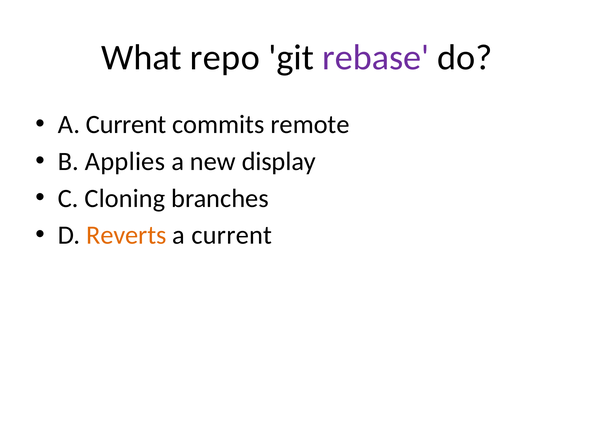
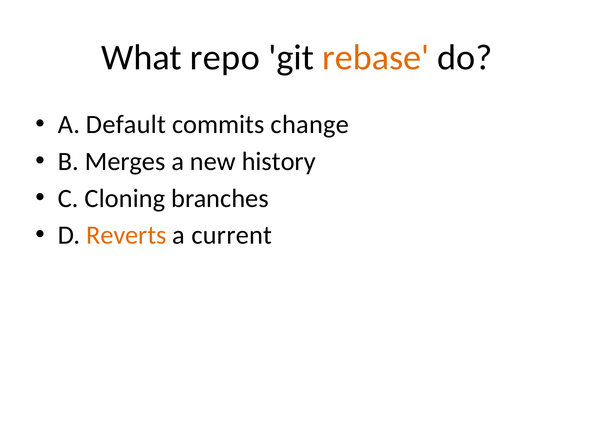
rebase colour: purple -> orange
Current at (126, 125): Current -> Default
remote: remote -> change
Applies: Applies -> Merges
display: display -> history
